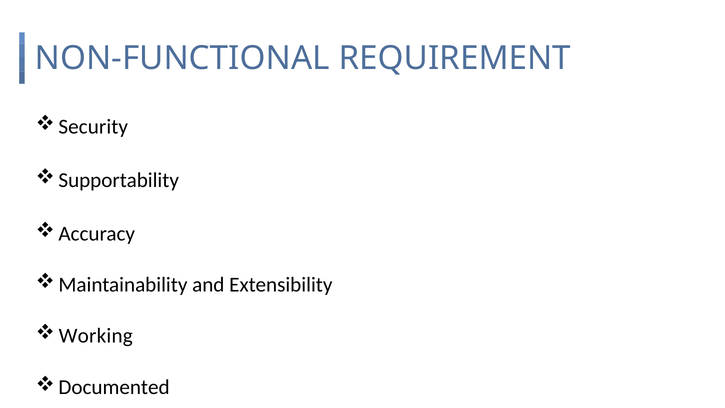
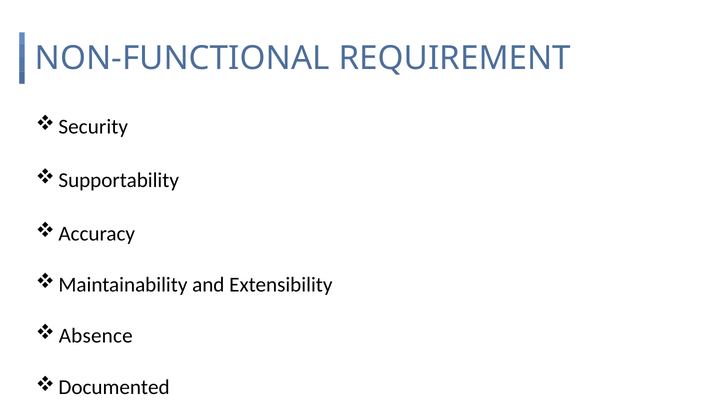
Working: Working -> Absence
